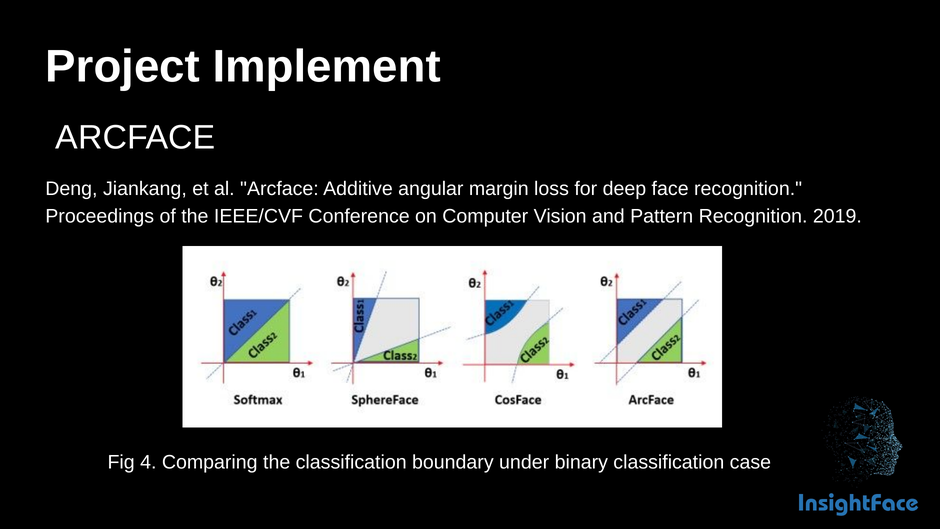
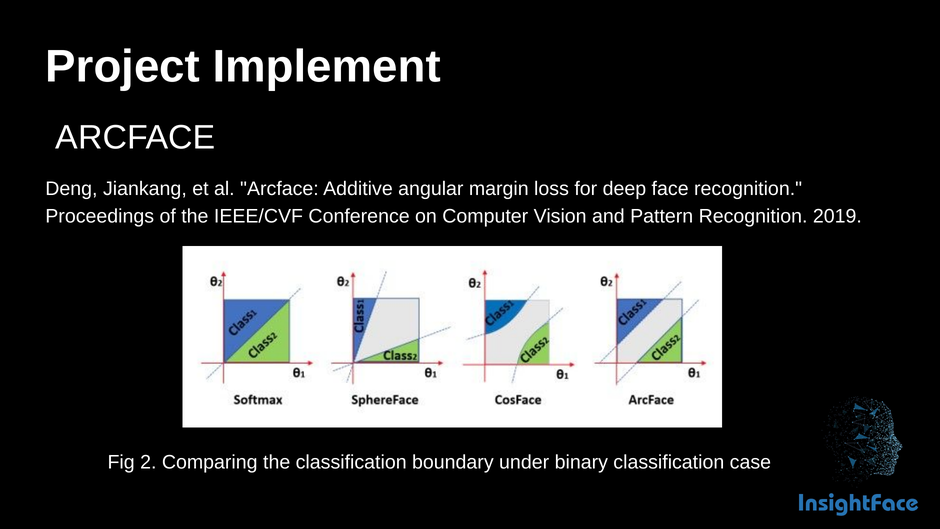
4: 4 -> 2
